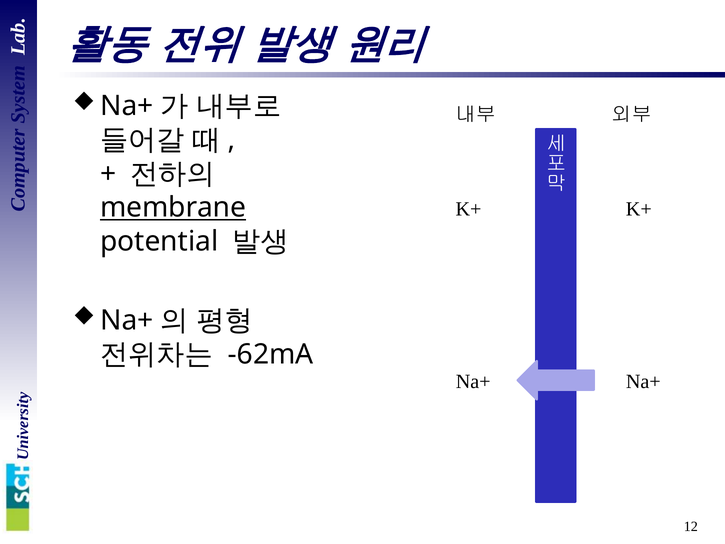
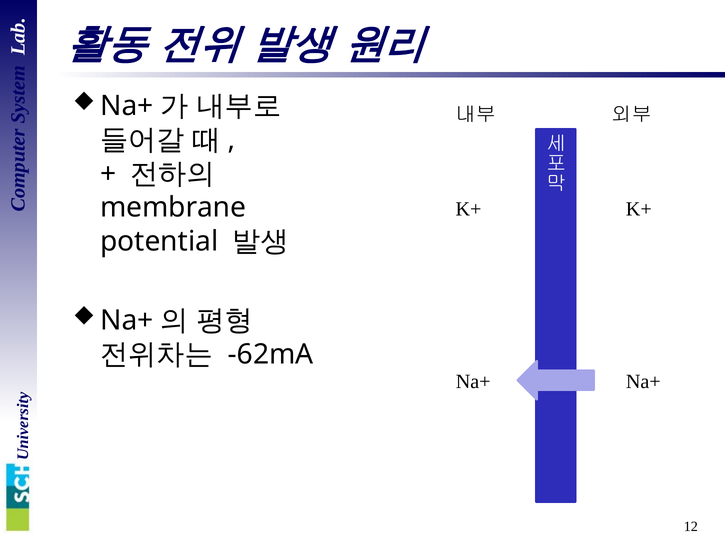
membrane underline: present -> none
